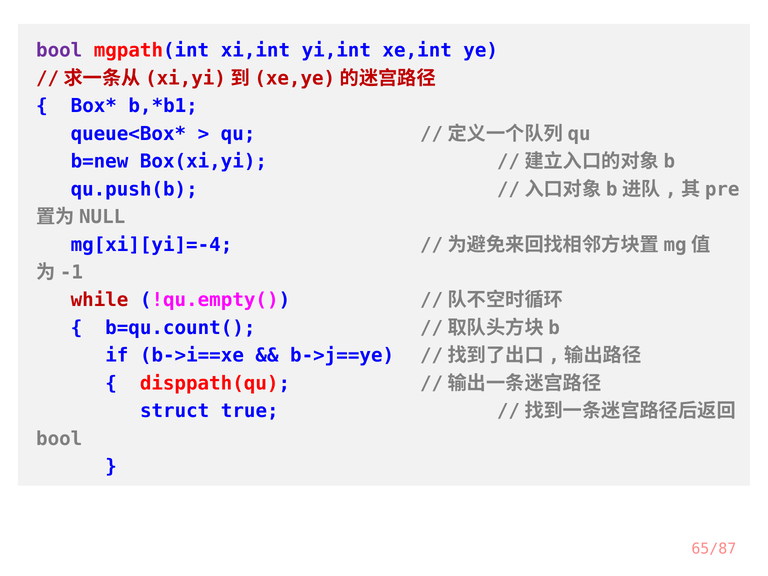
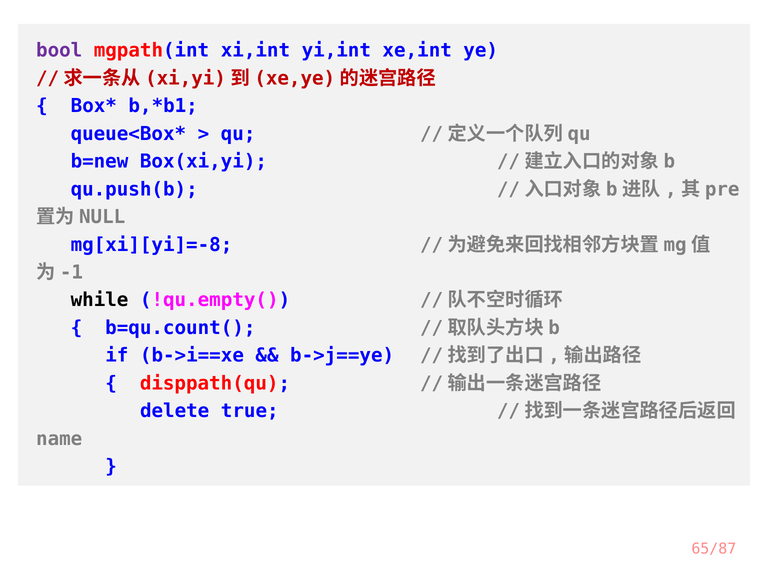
mg[xi][yi]=-4: mg[xi][yi]=-4 -> mg[xi][yi]=-8
while colour: red -> black
struct: struct -> delete
bool at (59, 439): bool -> name
